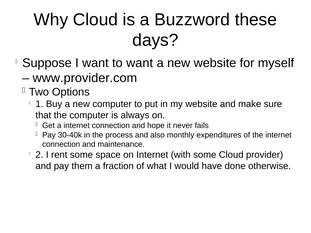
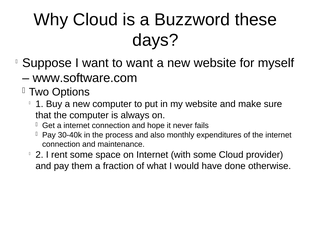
www.provider.com: www.provider.com -> www.software.com
